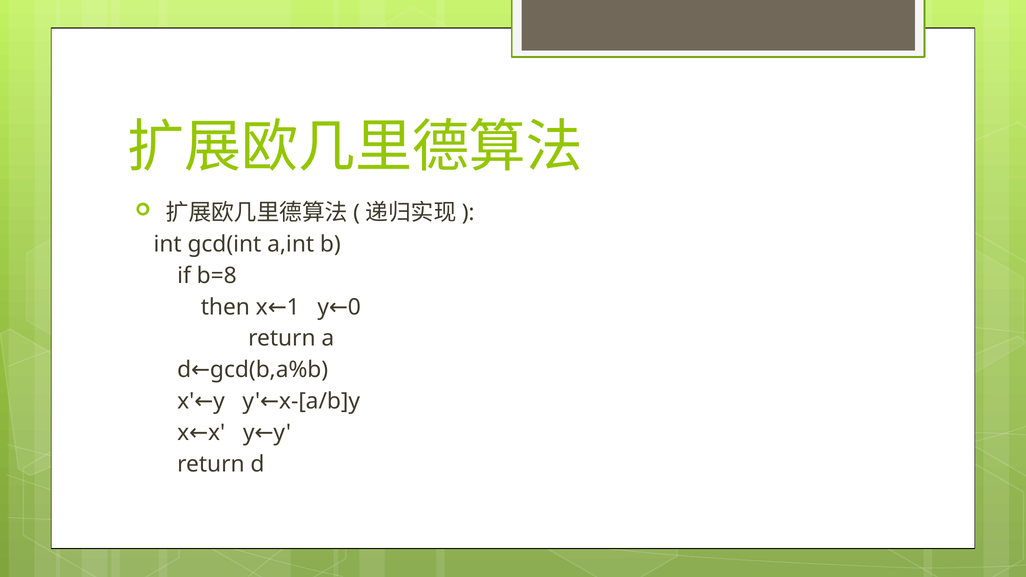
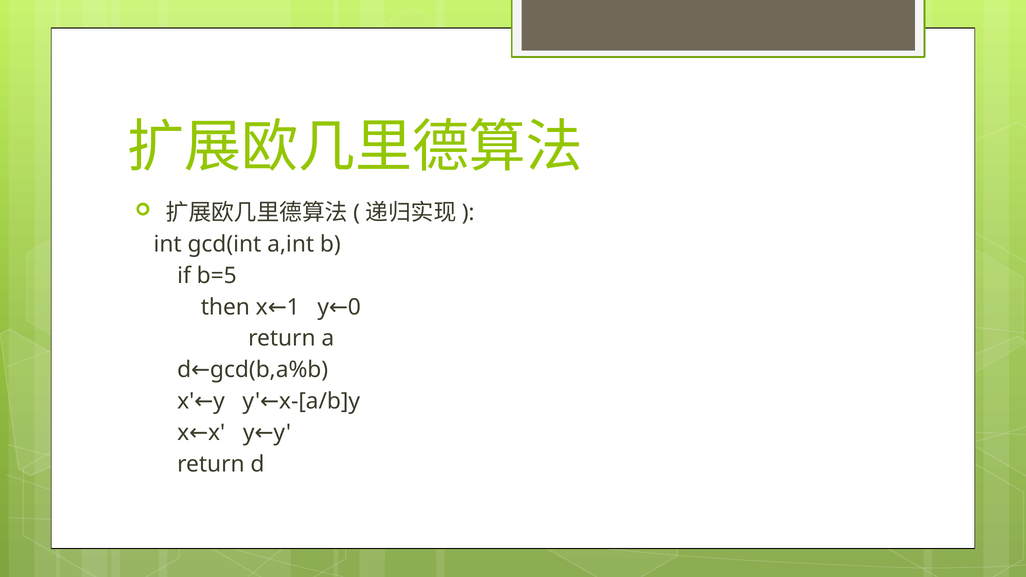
b=8: b=8 -> b=5
